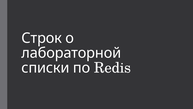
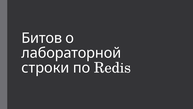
Строк: Строк -> Битов
списки: списки -> строки
